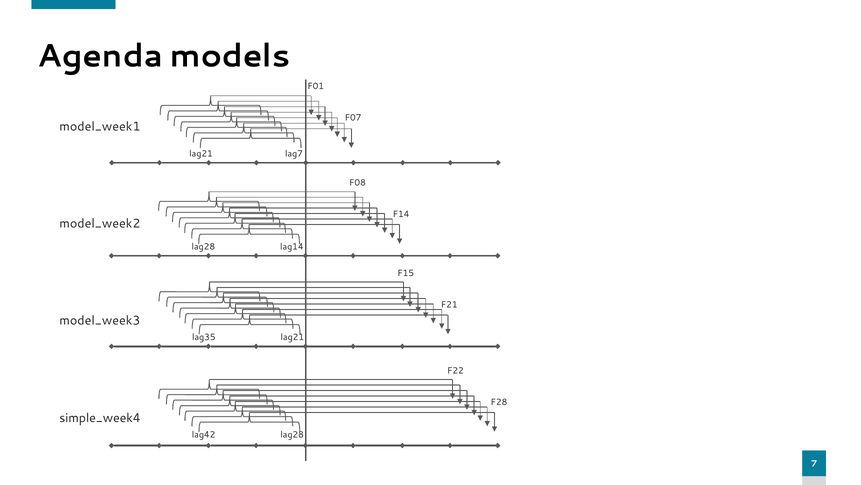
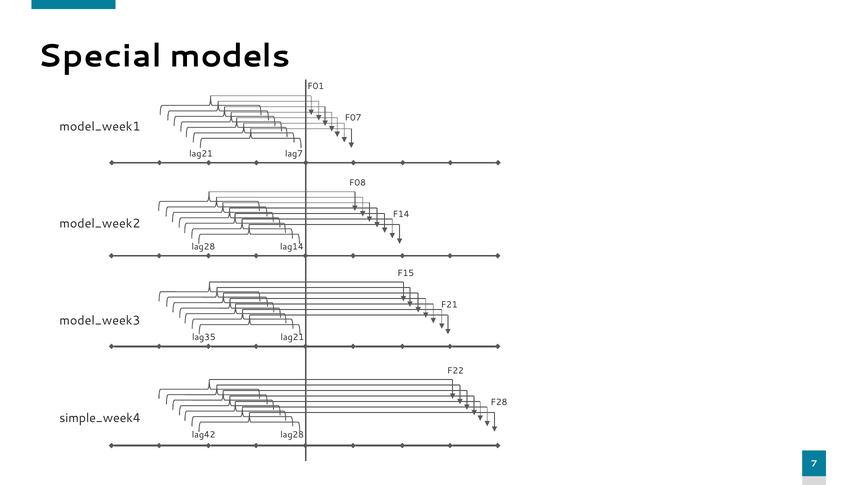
Agenda: Agenda -> Special
